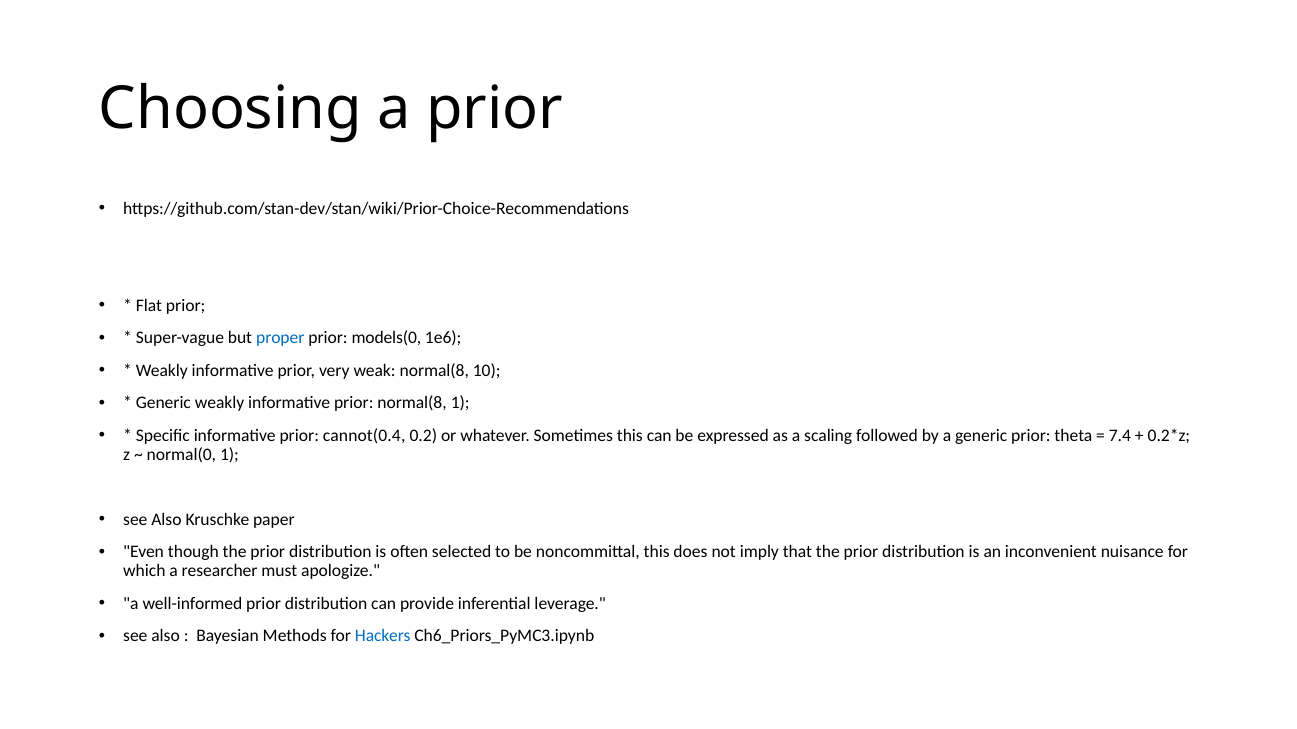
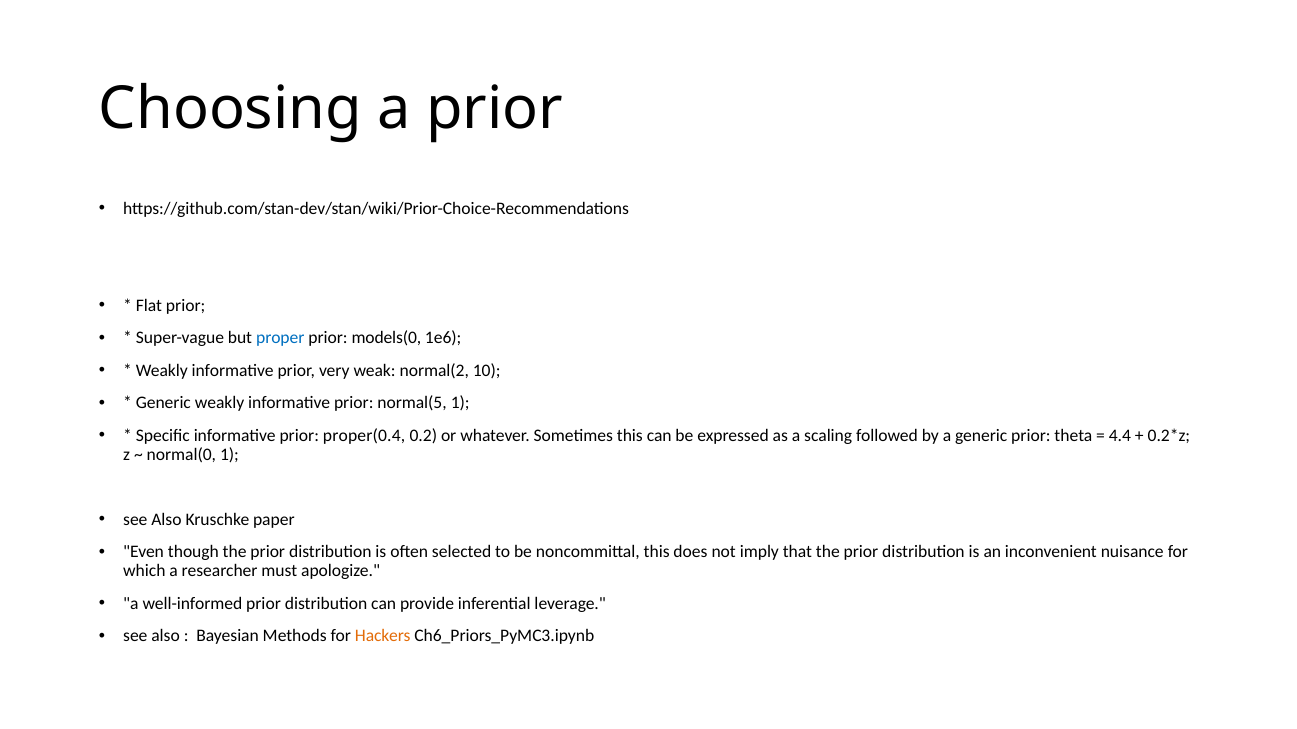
weak normal(8: normal(8 -> normal(2
prior normal(8: normal(8 -> normal(5
cannot(0.4: cannot(0.4 -> proper(0.4
7.4: 7.4 -> 4.4
Hackers colour: blue -> orange
